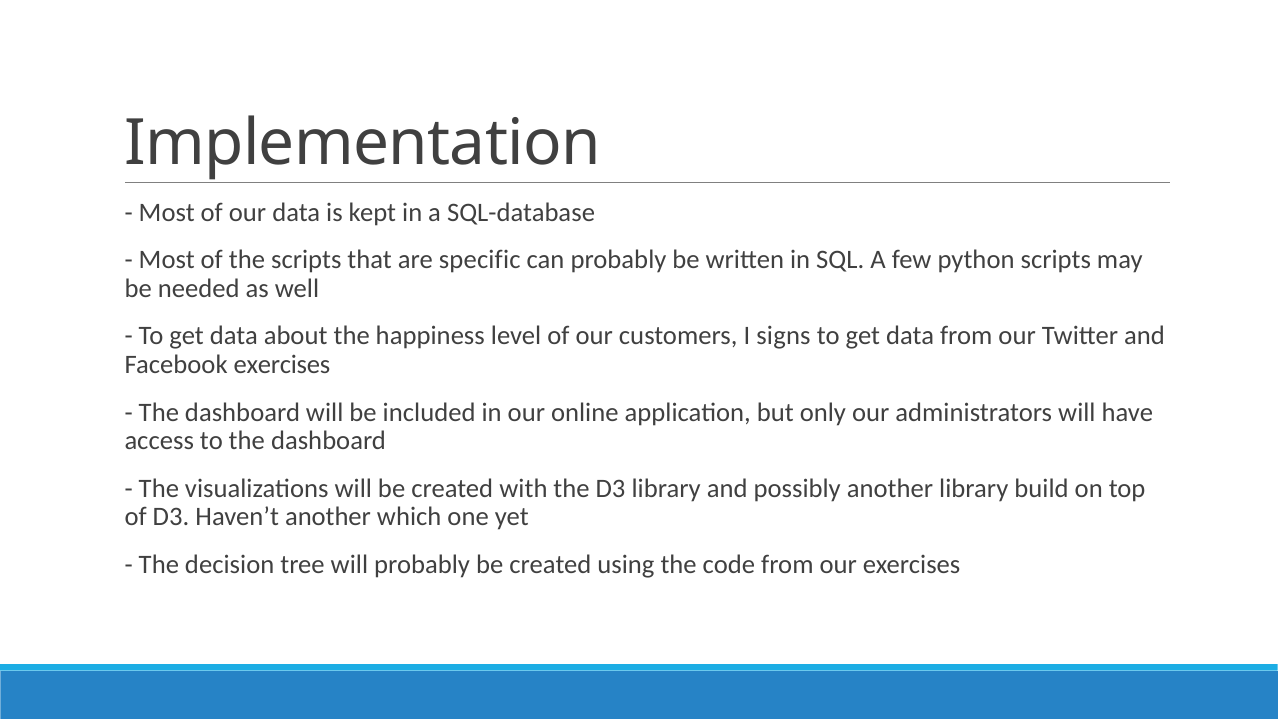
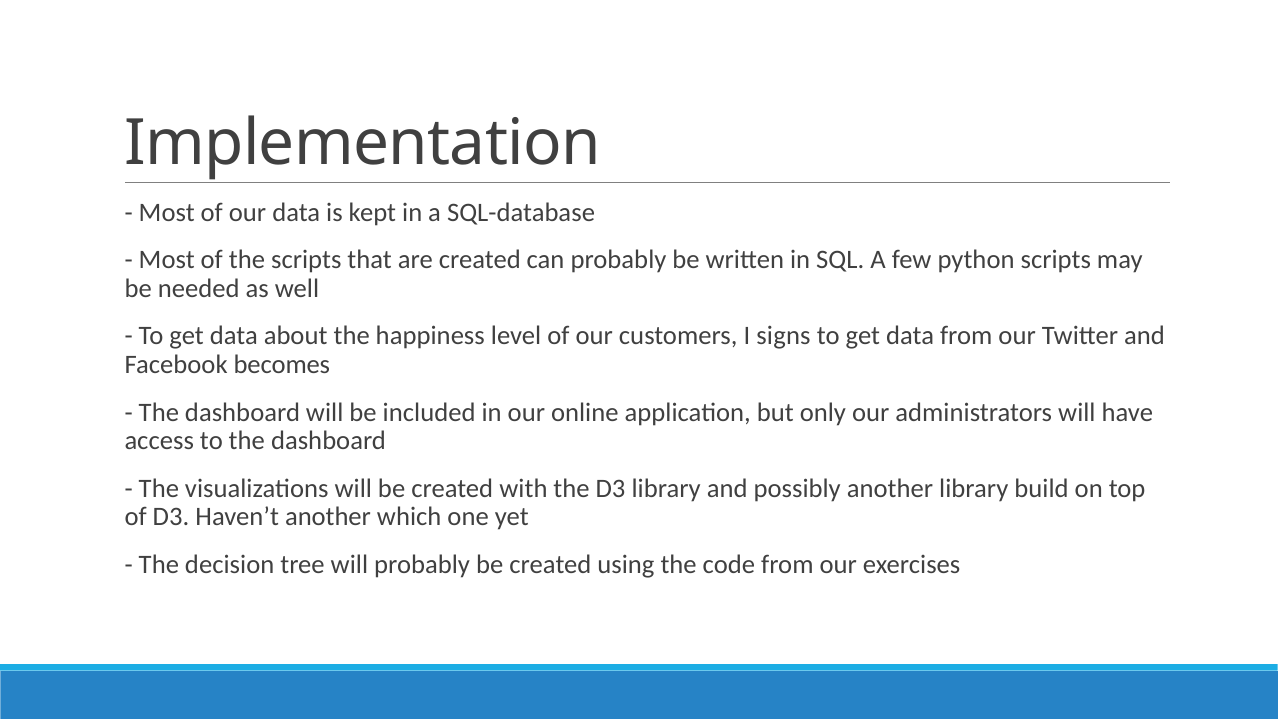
are specific: specific -> created
Facebook exercises: exercises -> becomes
